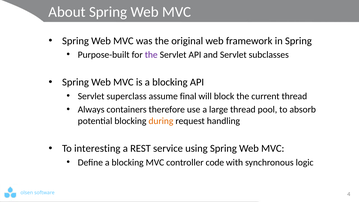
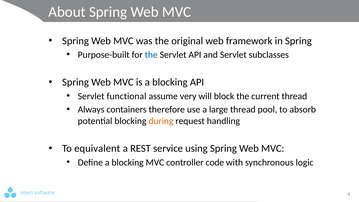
the at (151, 55) colour: purple -> blue
superclass: superclass -> functional
final: final -> very
interesting: interesting -> equivalent
